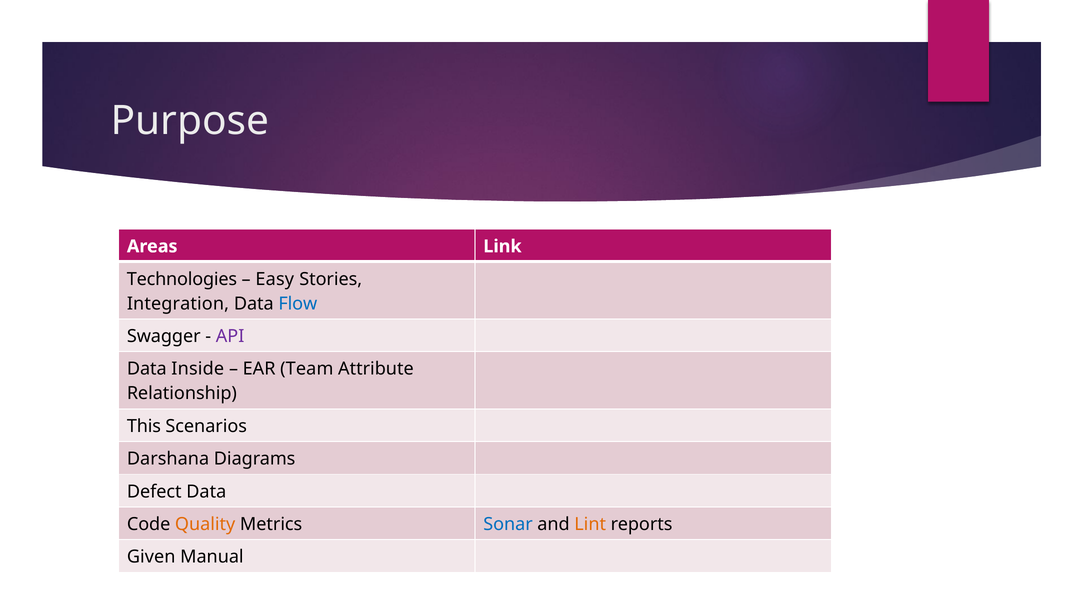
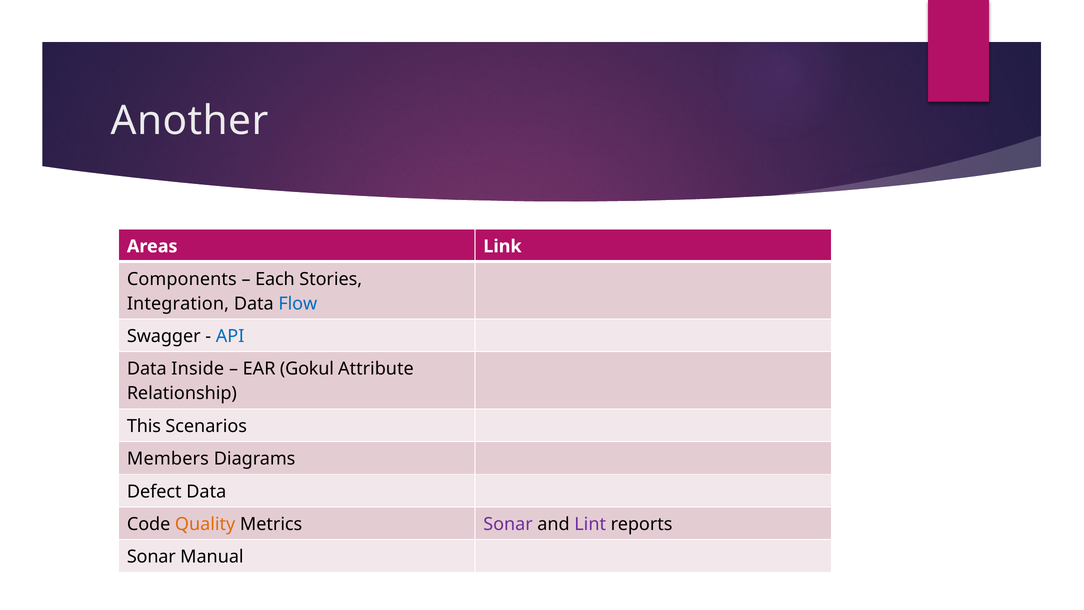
Purpose: Purpose -> Another
Technologies: Technologies -> Components
Easy: Easy -> Each
API colour: purple -> blue
Team: Team -> Gokul
Darshana: Darshana -> Members
Sonar at (508, 524) colour: blue -> purple
Lint colour: orange -> purple
Given at (151, 557): Given -> Sonar
